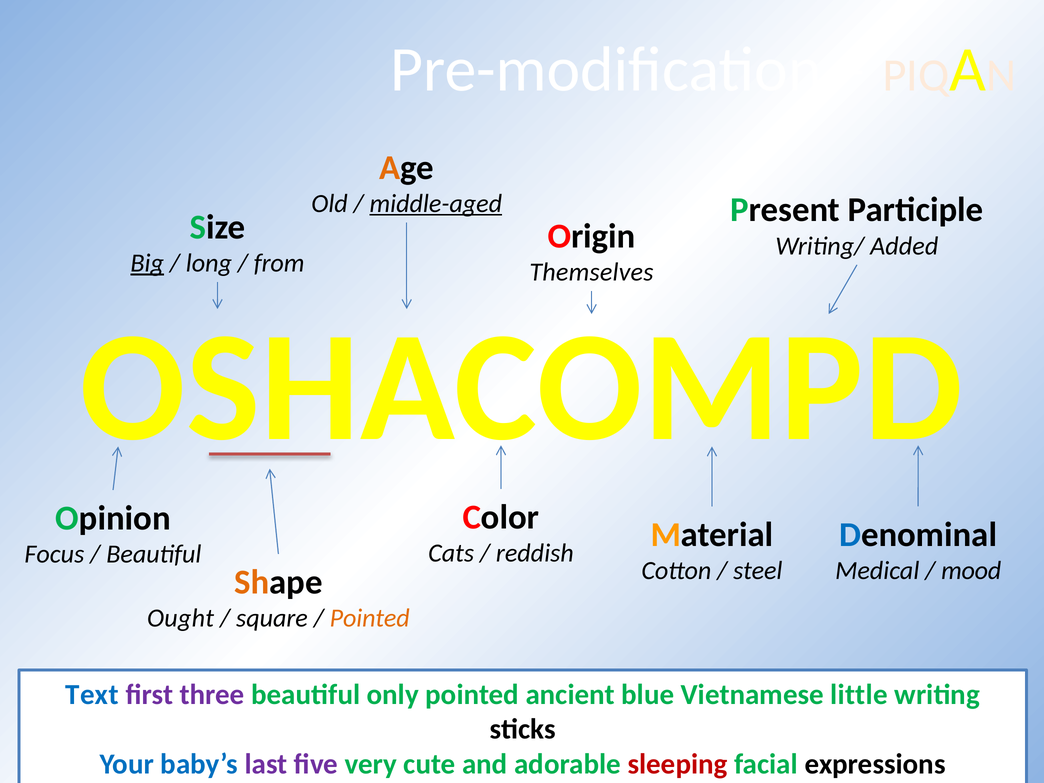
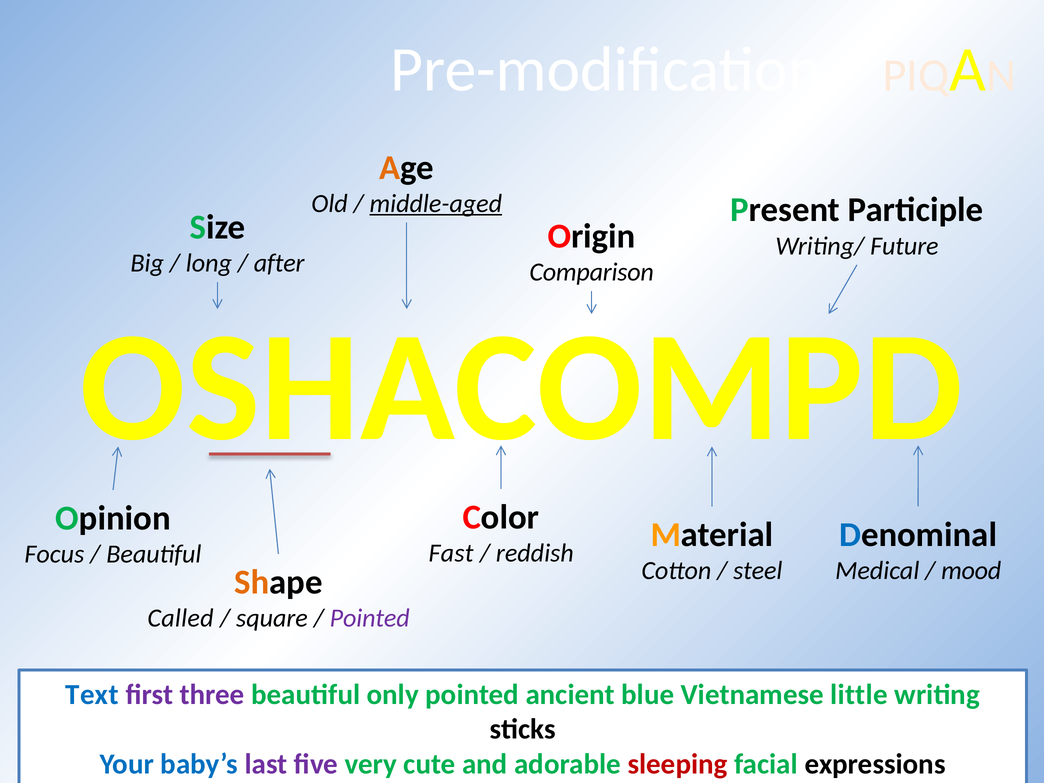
Added: Added -> Future
Big underline: present -> none
from: from -> after
Themselves: Themselves -> Comparison
Cats: Cats -> Fast
Ought: Ought -> Called
Pointed at (370, 618) colour: orange -> purple
